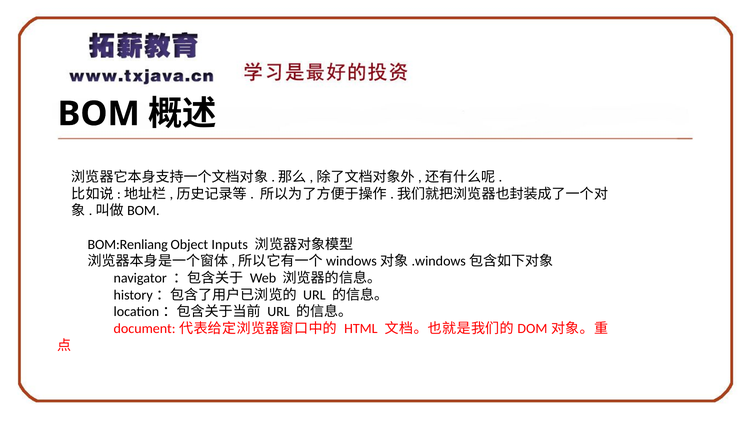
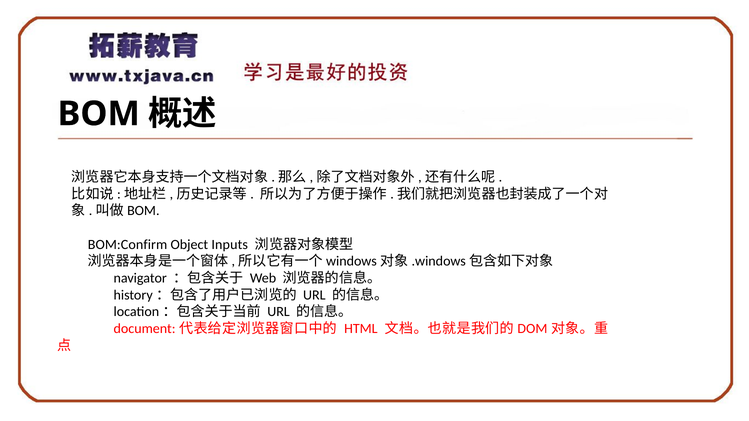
BOM:Renliang: BOM:Renliang -> BOM:Confirm
